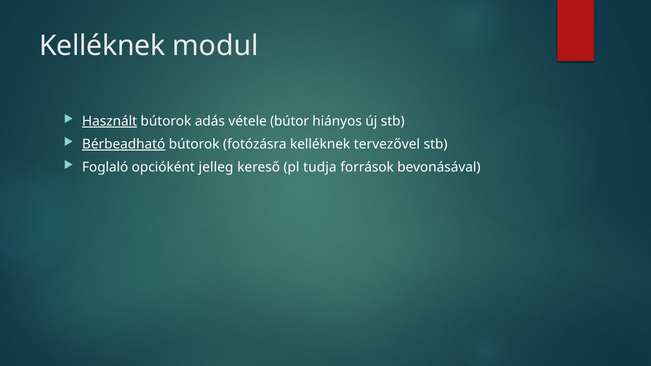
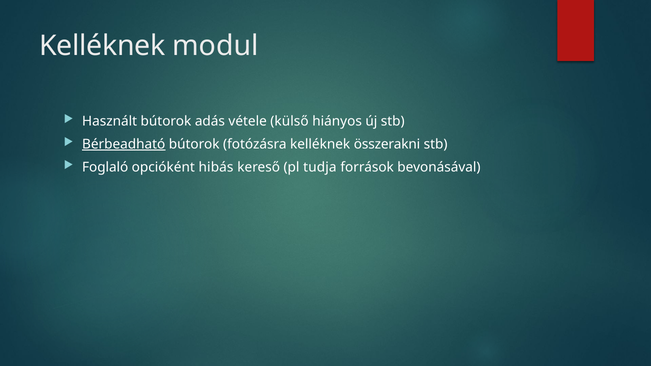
Használt underline: present -> none
bútor: bútor -> külső
tervezővel: tervezővel -> összerakni
jelleg: jelleg -> hibás
